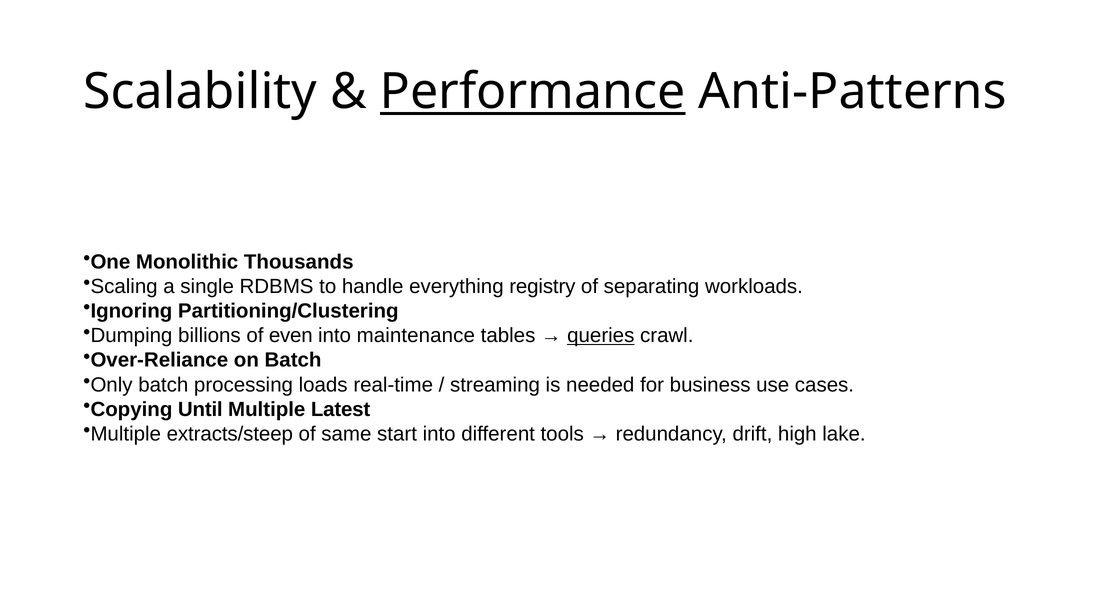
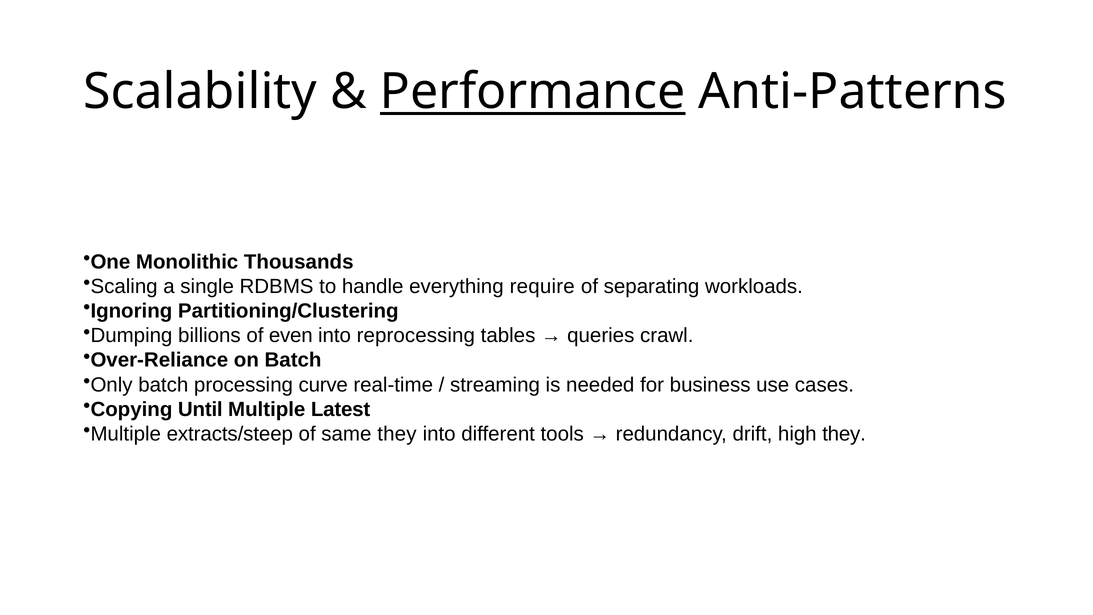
registry: registry -> require
maintenance: maintenance -> reprocessing
queries underline: present -> none
loads: loads -> curve
same start: start -> they
high lake: lake -> they
